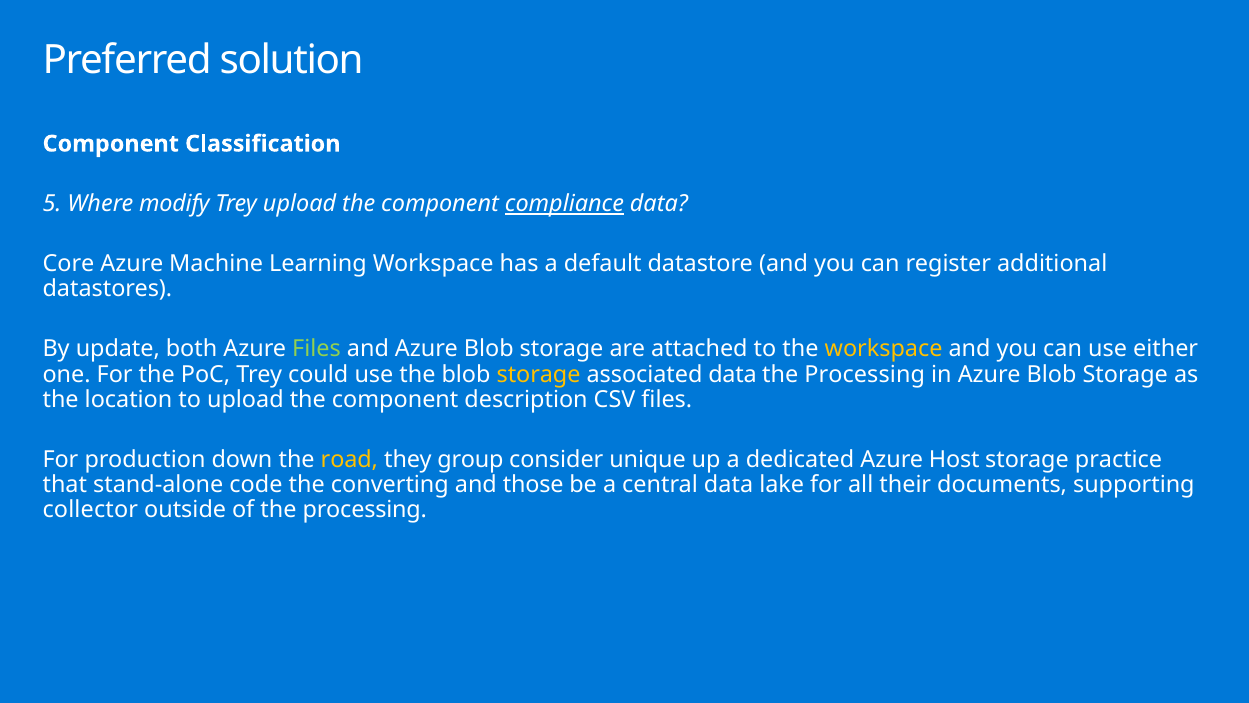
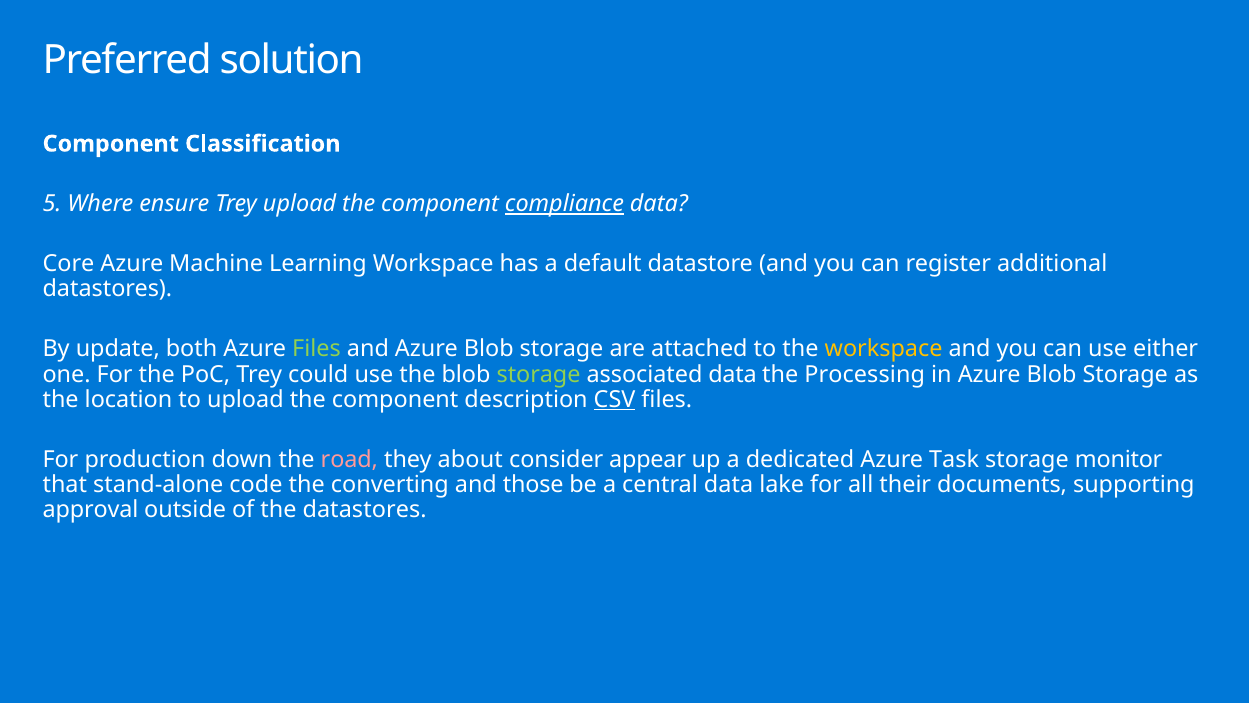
modify: modify -> ensure
storage at (539, 374) colour: yellow -> light green
CSV underline: none -> present
road colour: yellow -> pink
group: group -> about
unique: unique -> appear
Host: Host -> Task
practice: practice -> monitor
collector: collector -> approval
of the processing: processing -> datastores
